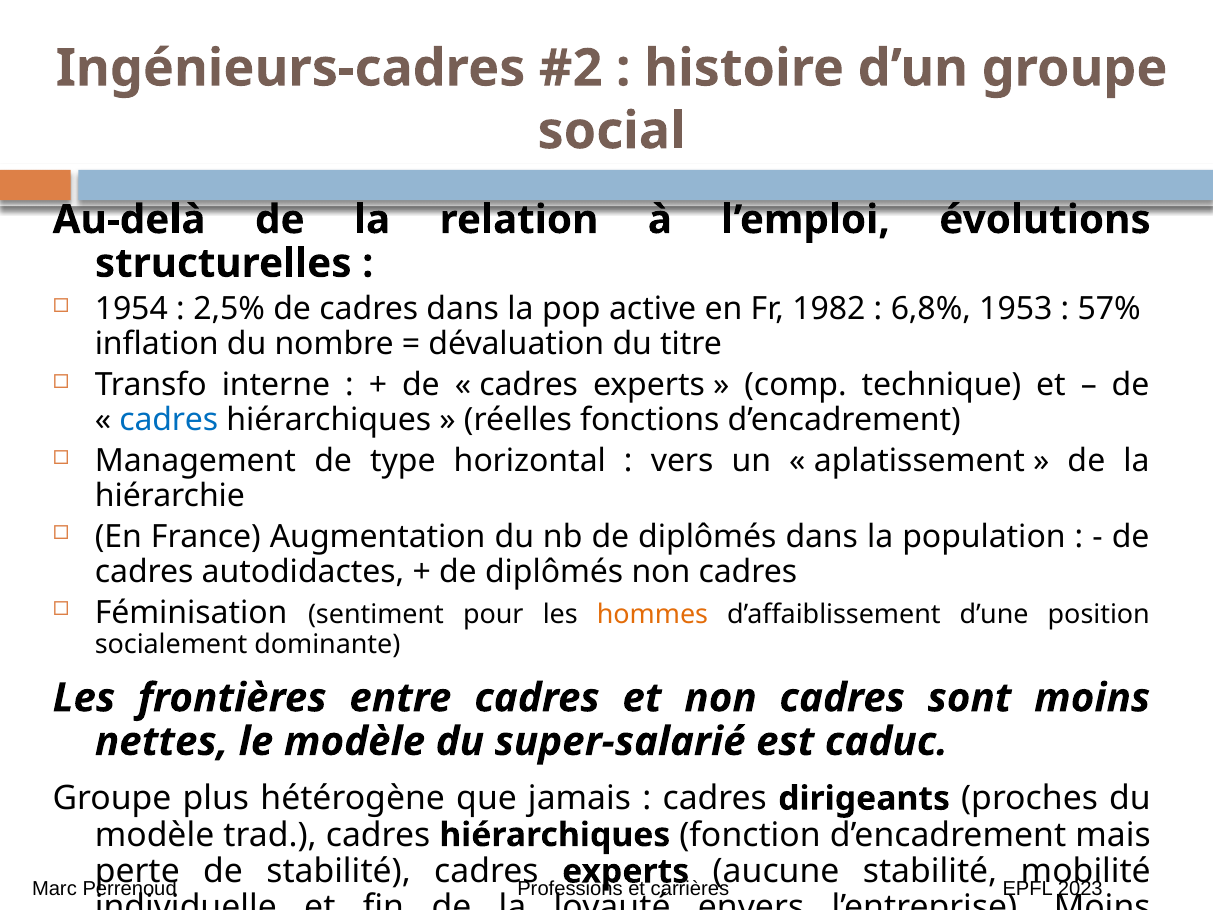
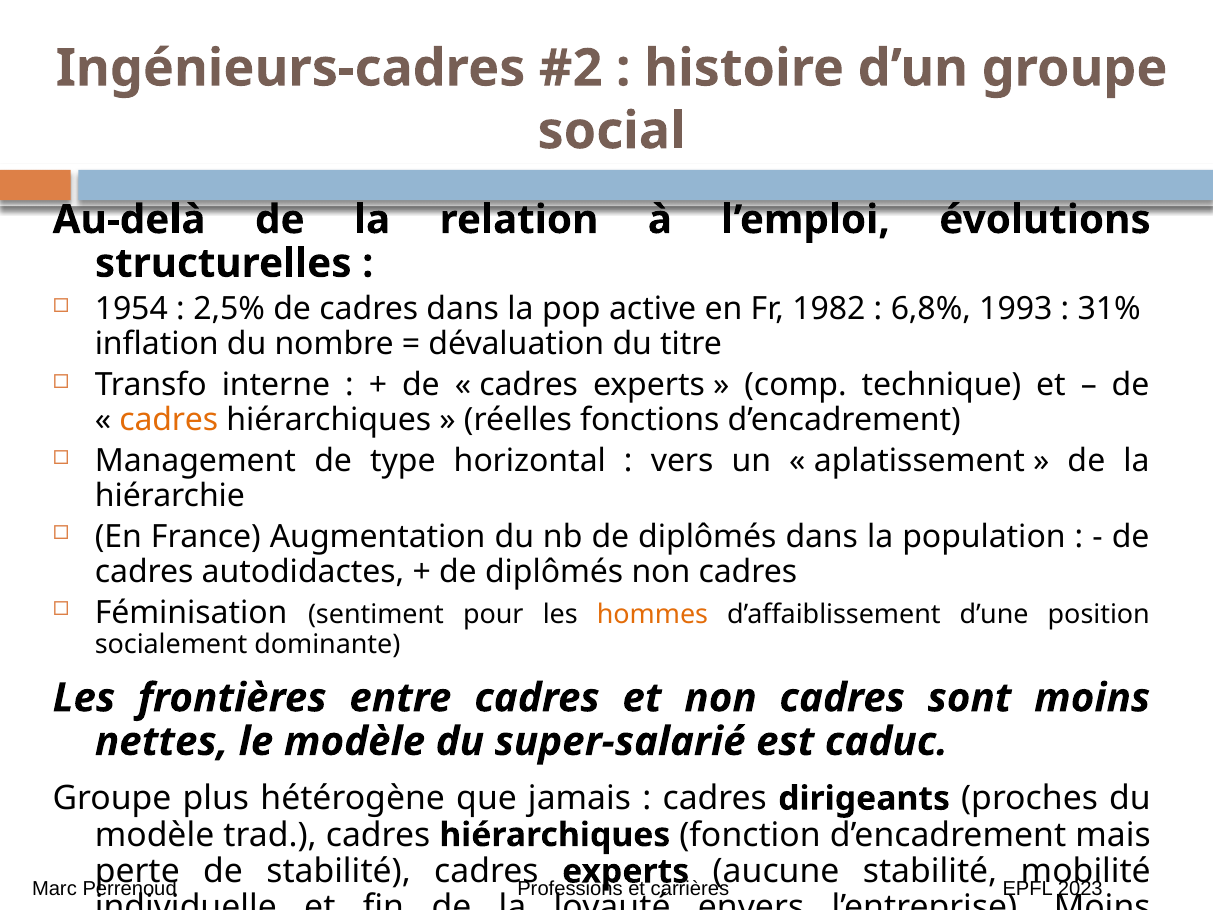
1953: 1953 -> 1993
57%: 57% -> 31%
cadres at (169, 420) colour: blue -> orange
